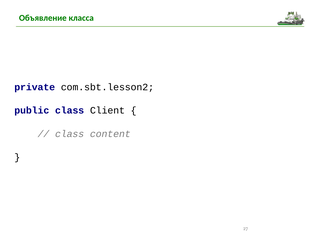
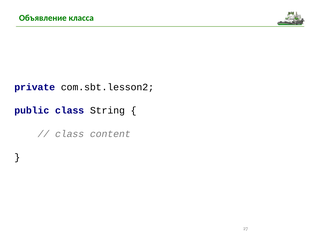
Client: Client -> String
